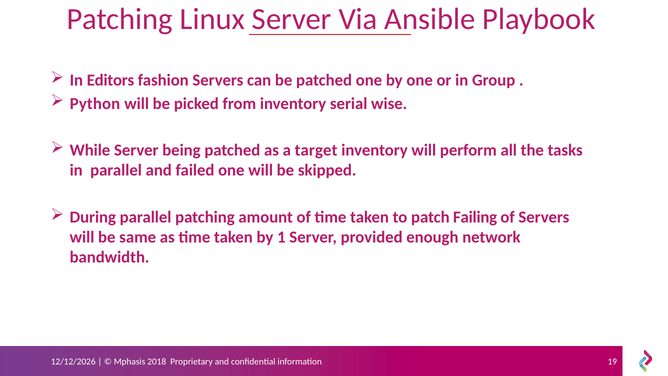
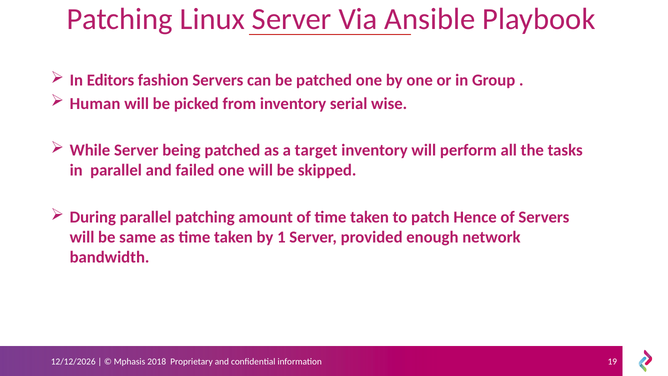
Python: Python -> Human
Failing: Failing -> Hence
